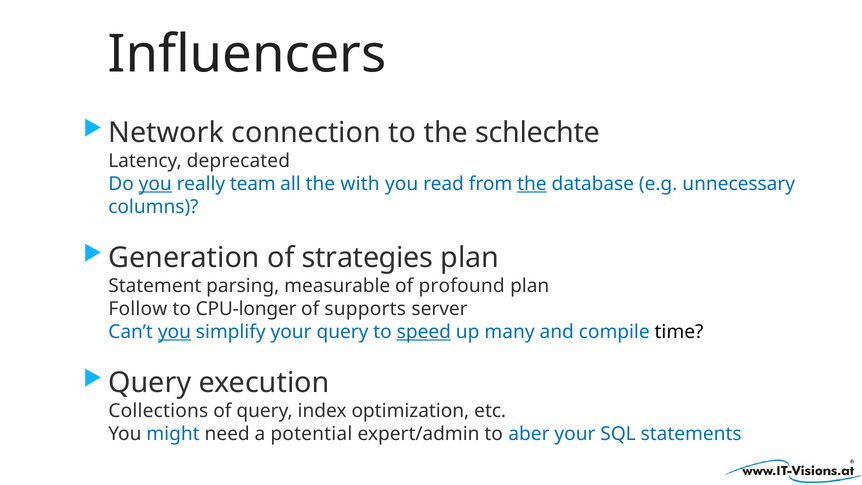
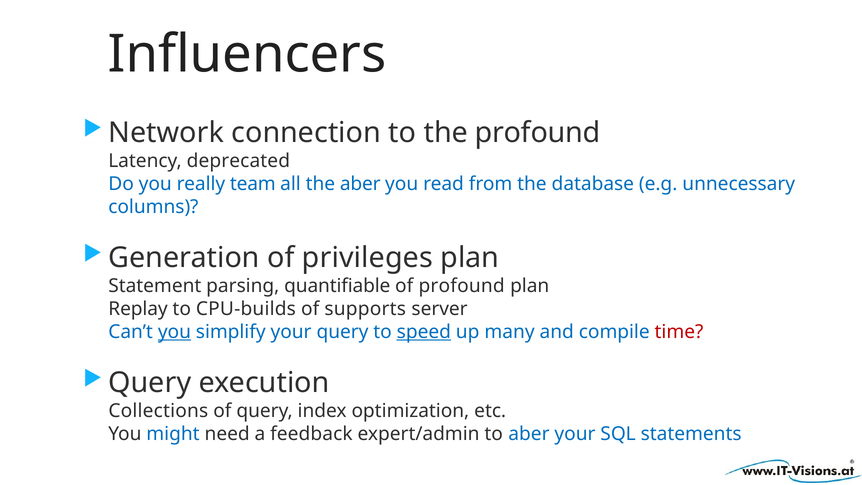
the schlechte: schlechte -> profound
you at (155, 184) underline: present -> none
the with: with -> aber
the at (532, 184) underline: present -> none
strategies: strategies -> privileges
measurable: measurable -> quantifiable
Follow: Follow -> Replay
CPU-longer: CPU-longer -> CPU-builds
time colour: black -> red
potential: potential -> feedback
